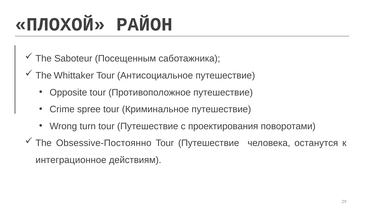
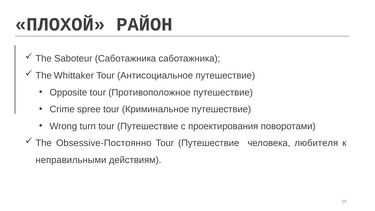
Saboteur Посещенным: Посещенным -> Саботажника
останутся: останутся -> любителя
интеграционное: интеграционное -> неправильными
